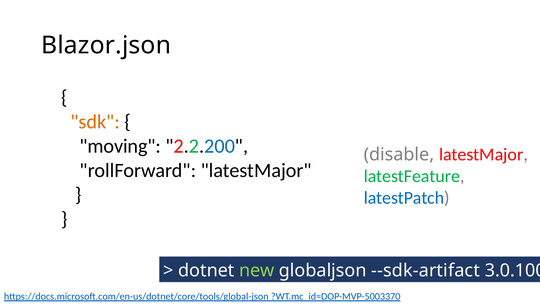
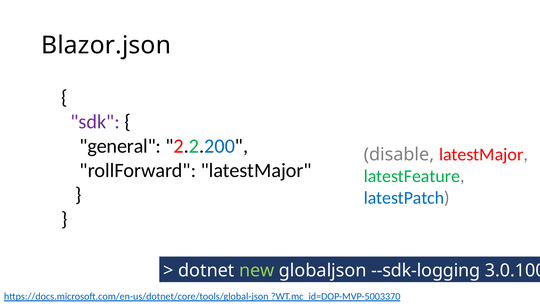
sdk colour: orange -> purple
moving: moving -> general
--sdk-artifact: --sdk-artifact -> --sdk-logging
